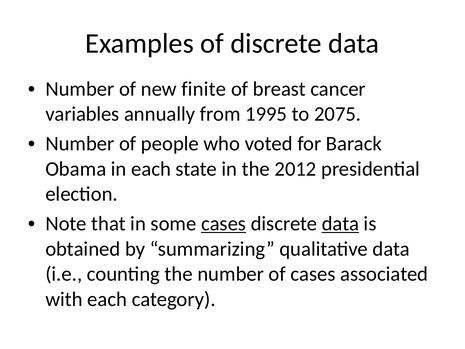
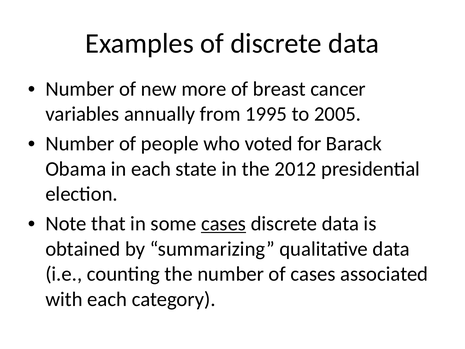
finite: finite -> more
2075: 2075 -> 2005
data at (340, 223) underline: present -> none
